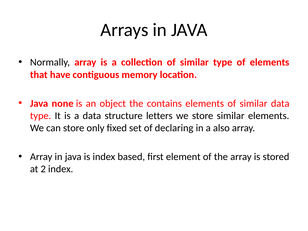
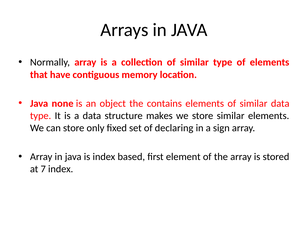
letters: letters -> makes
also: also -> sign
2: 2 -> 7
